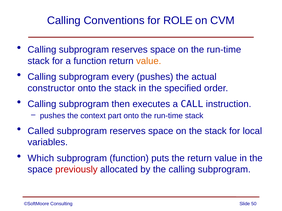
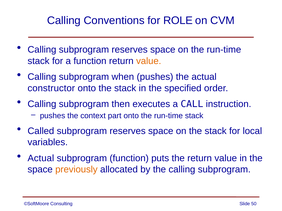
every: every -> when
Which at (41, 158): Which -> Actual
previously colour: red -> orange
